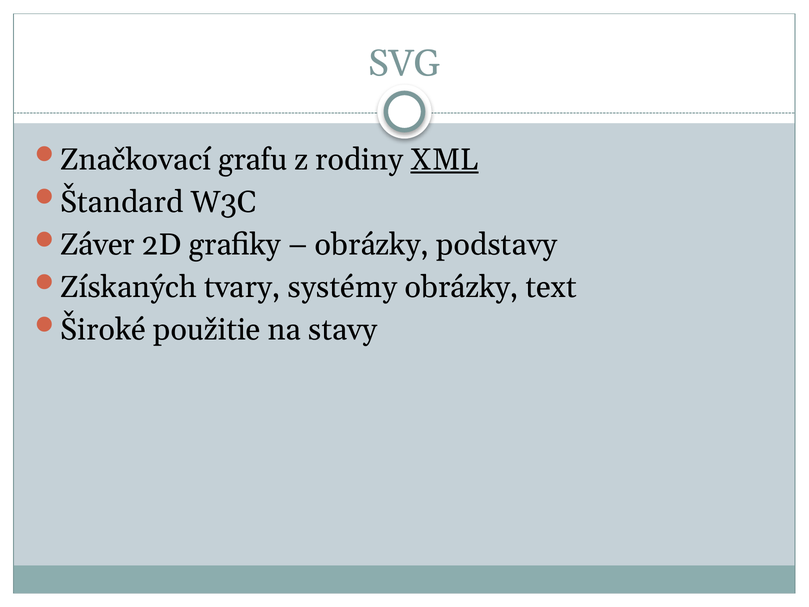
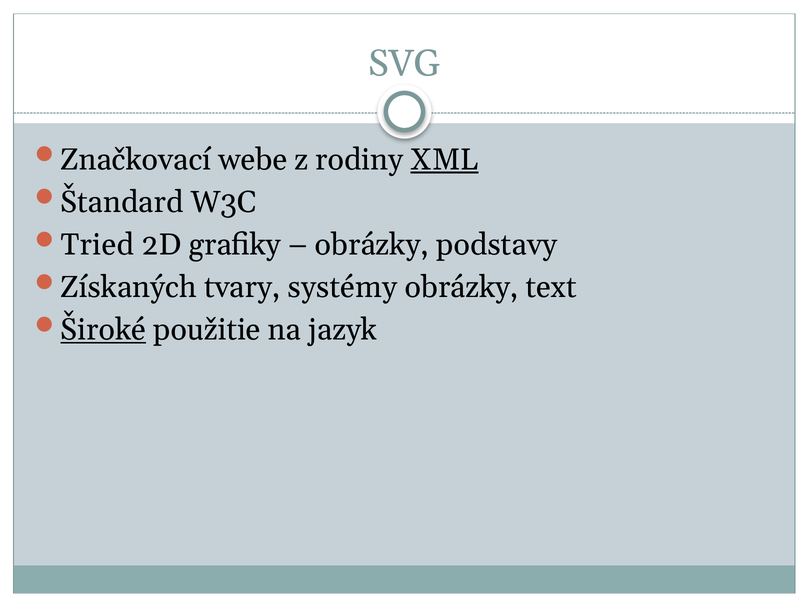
grafu: grafu -> webe
Záver: Záver -> Tried
Široké underline: none -> present
stavy: stavy -> jazyk
